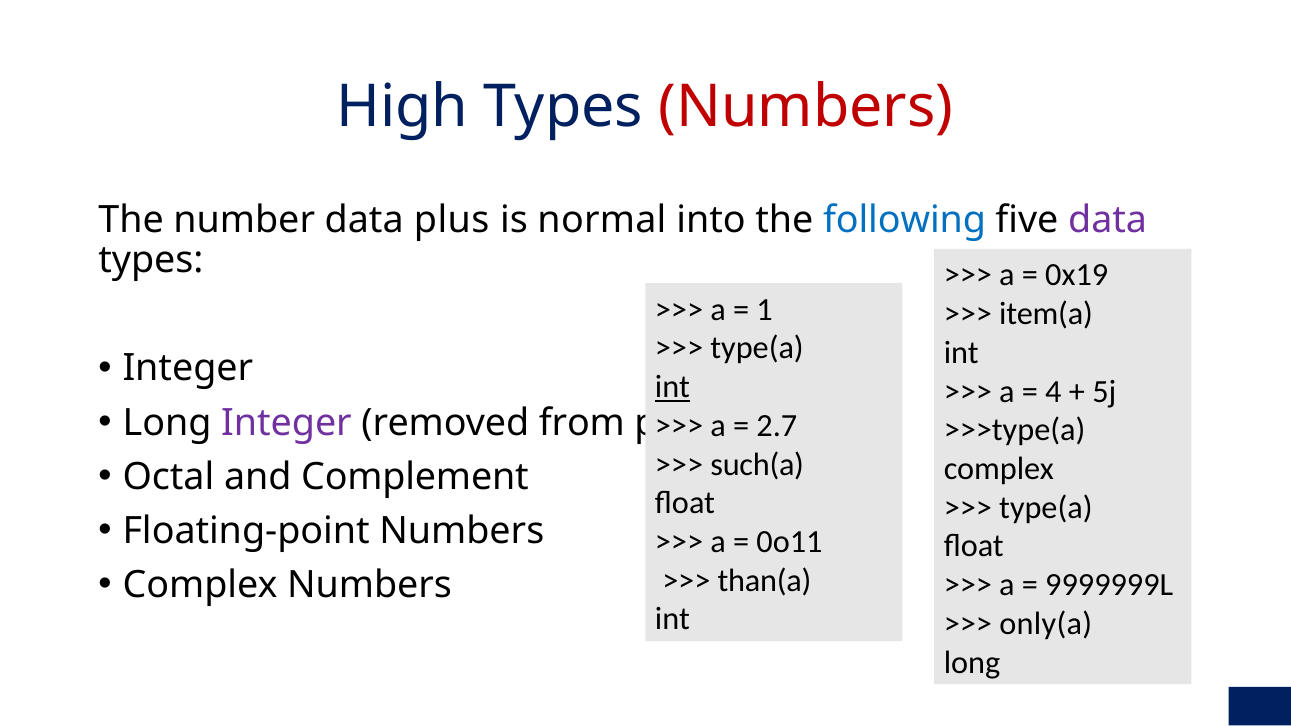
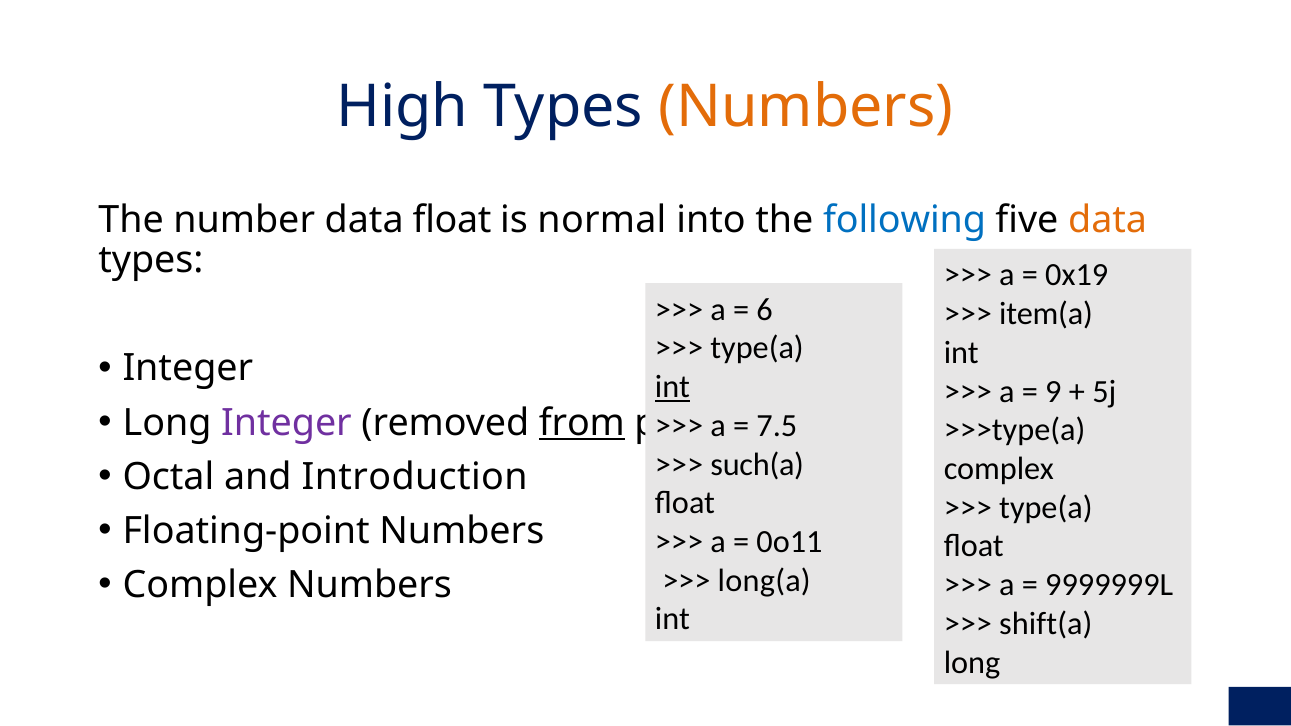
Numbers at (806, 107) colour: red -> orange
data plus: plus -> float
data at (1108, 220) colour: purple -> orange
1: 1 -> 6
4: 4 -> 9
from underline: none -> present
2.7: 2.7 -> 7.5
Complement: Complement -> Introduction
than(a: than(a -> long(a
only(a: only(a -> shift(a
